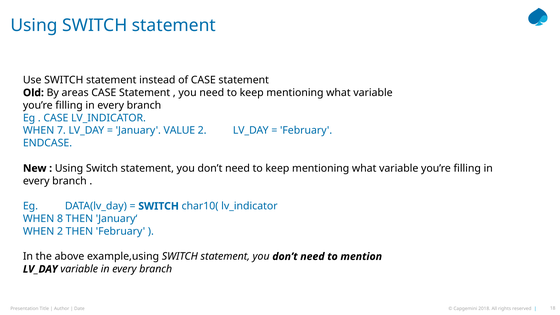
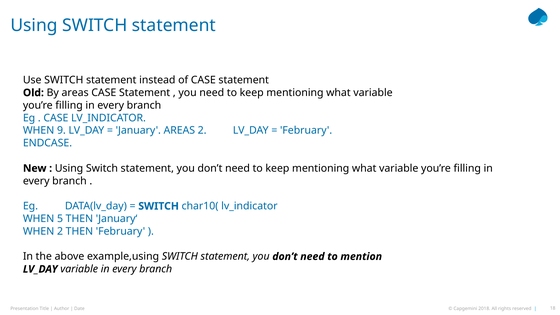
7: 7 -> 9
January VALUE: VALUE -> AREAS
8: 8 -> 5
